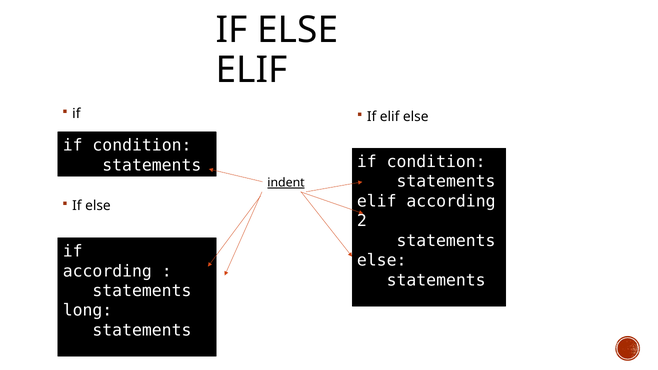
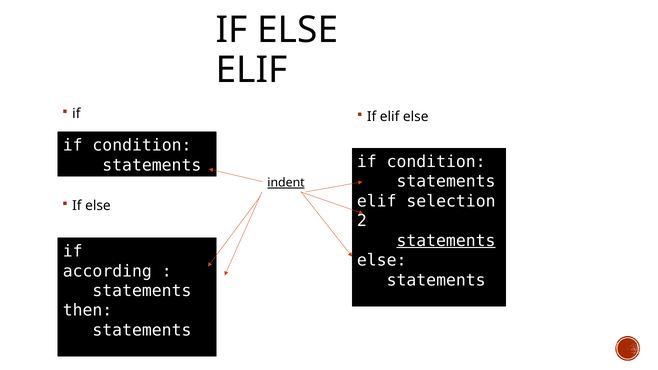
elif according: according -> selection
statements at (446, 241) underline: none -> present
long: long -> then
